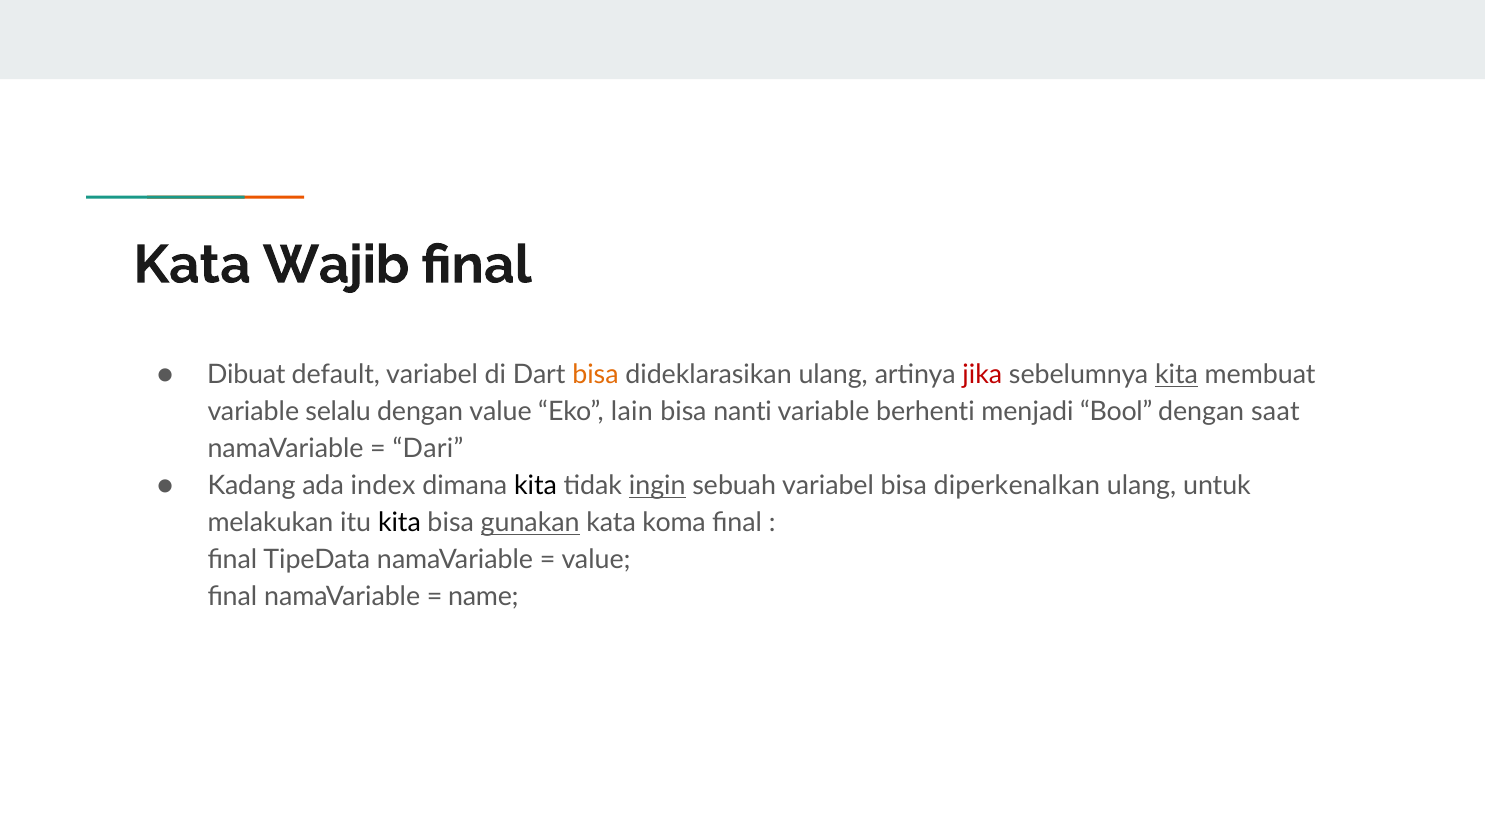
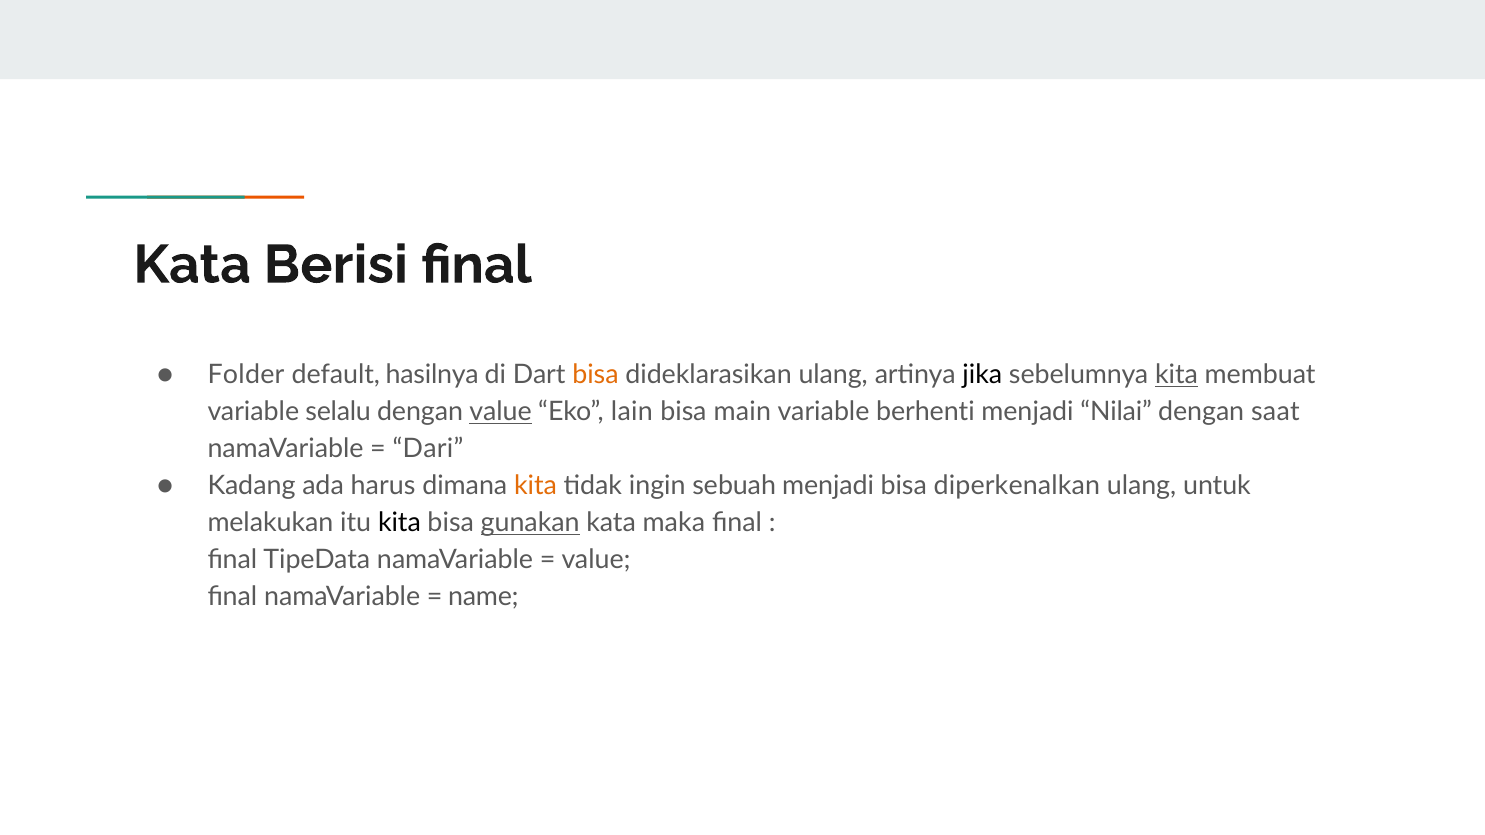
Wajib: Wajib -> Berisi
Dibuat: Dibuat -> Folder
default variabel: variabel -> hasilnya
jika colour: red -> black
value at (501, 412) underline: none -> present
nanti: nanti -> main
Bool: Bool -> Nilai
index: index -> harus
kita at (536, 486) colour: black -> orange
ingin underline: present -> none
sebuah variabel: variabel -> menjadi
koma: koma -> maka
